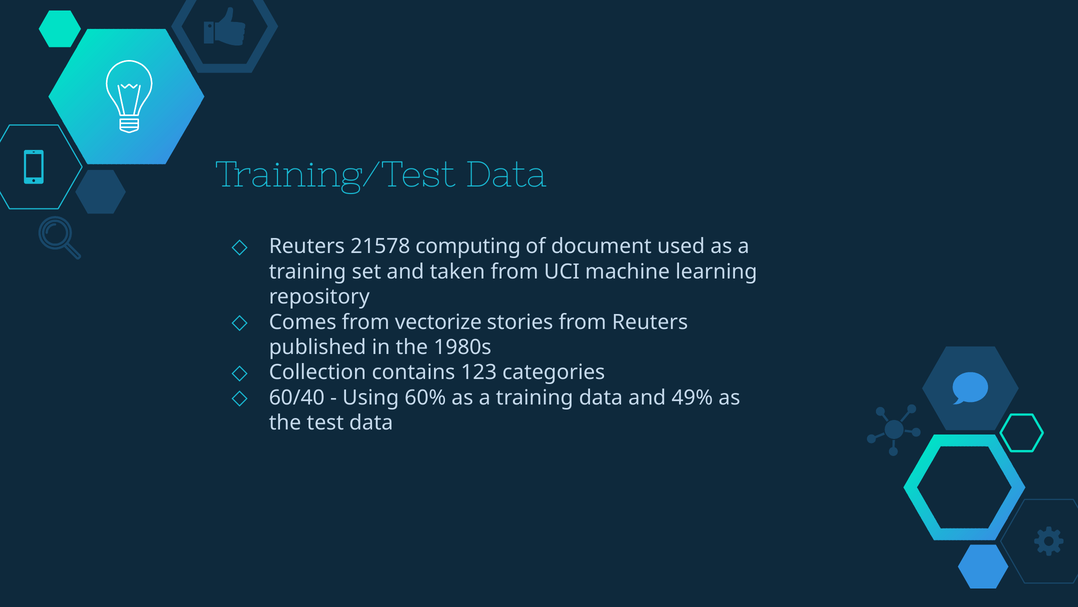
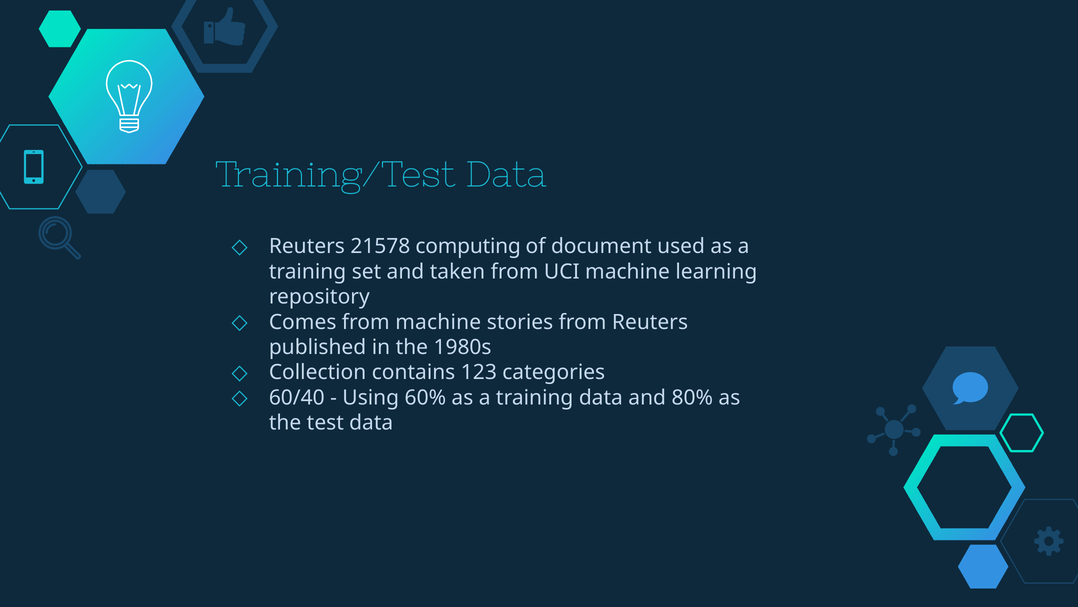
from vectorize: vectorize -> machine
49%: 49% -> 80%
